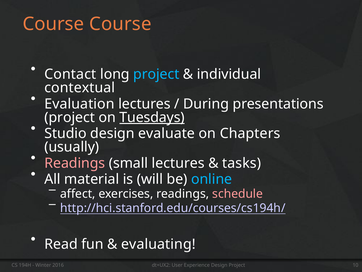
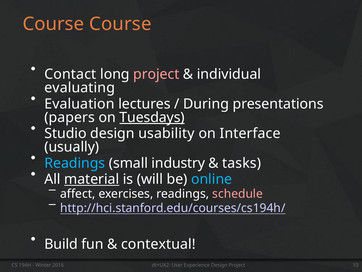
project at (156, 74) colour: light blue -> pink
contextual: contextual -> evaluating
project at (70, 117): project -> papers
evaluate: evaluate -> usability
Chapters: Chapters -> Interface
Readings at (75, 163) colour: pink -> light blue
small lectures: lectures -> industry
material underline: none -> present
Read: Read -> Build
evaluating: evaluating -> contextual
